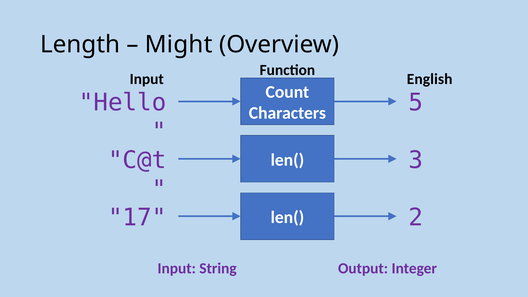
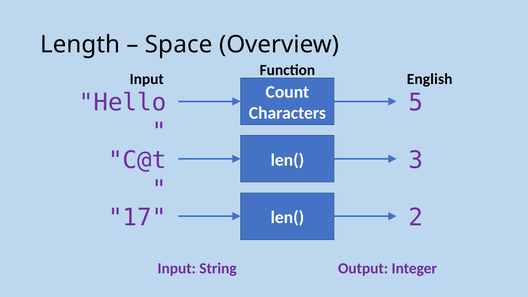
Might: Might -> Space
